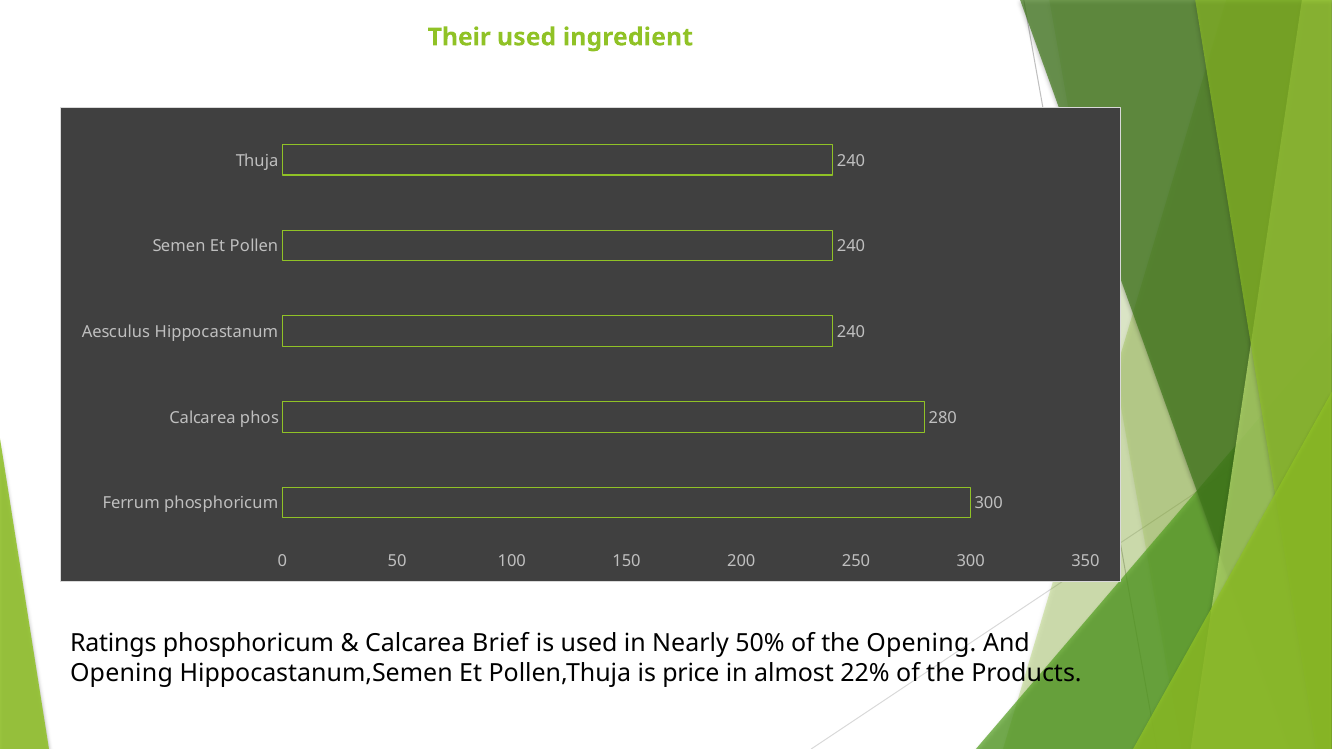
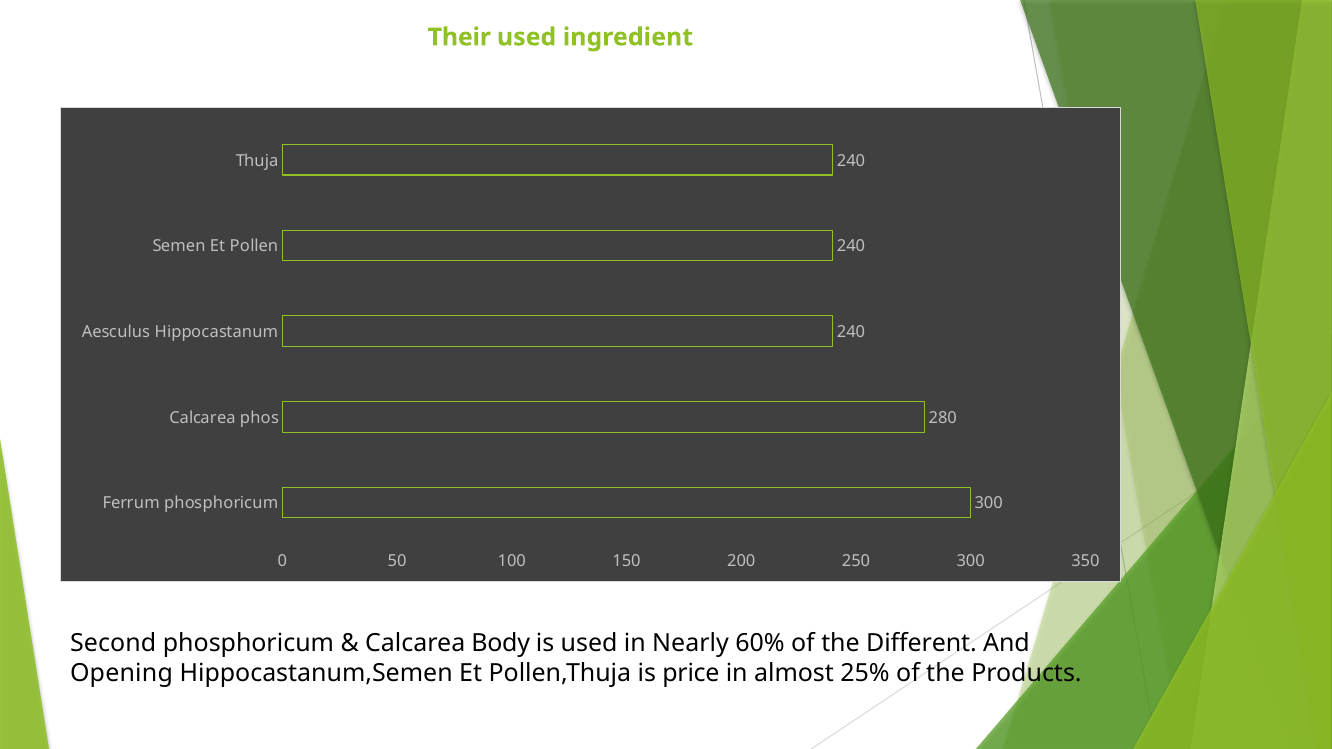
Ratings: Ratings -> Second
Brief: Brief -> Body
50%: 50% -> 60%
the Opening: Opening -> Different
22%: 22% -> 25%
